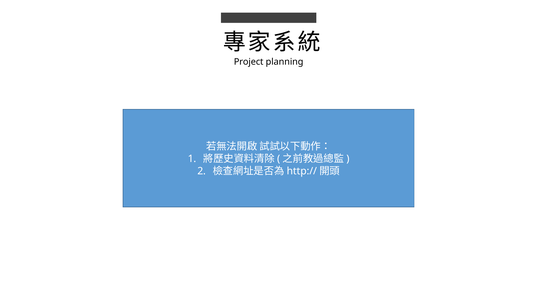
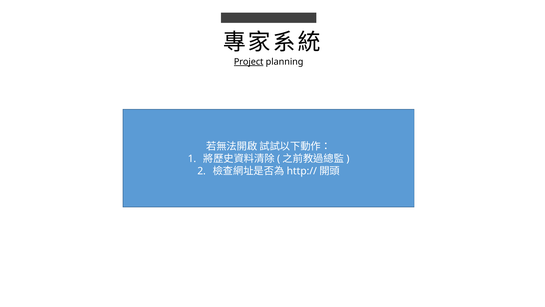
Project underline: none -> present
